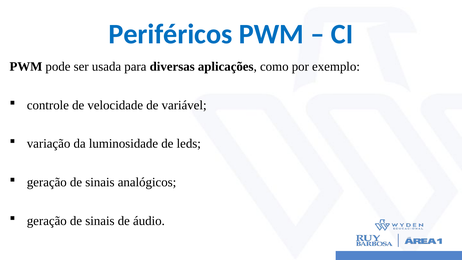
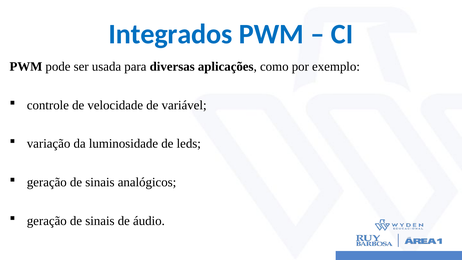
Periféricos: Periféricos -> Integrados
